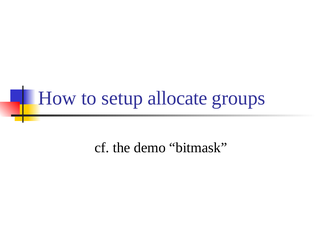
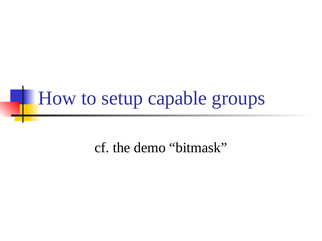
allocate: allocate -> capable
